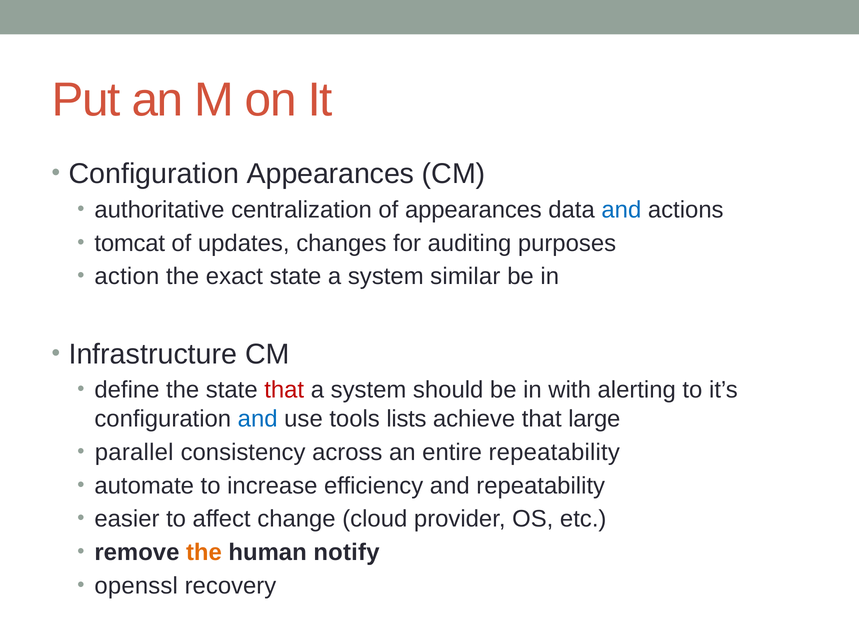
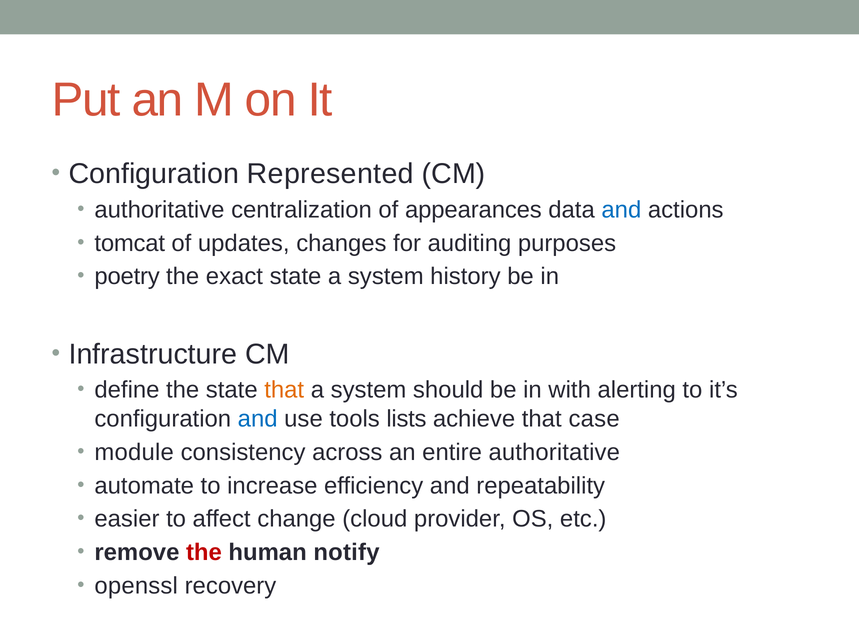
Configuration Appearances: Appearances -> Represented
action: action -> poetry
similar: similar -> history
that at (284, 390) colour: red -> orange
large: large -> case
parallel: parallel -> module
entire repeatability: repeatability -> authoritative
the at (204, 553) colour: orange -> red
